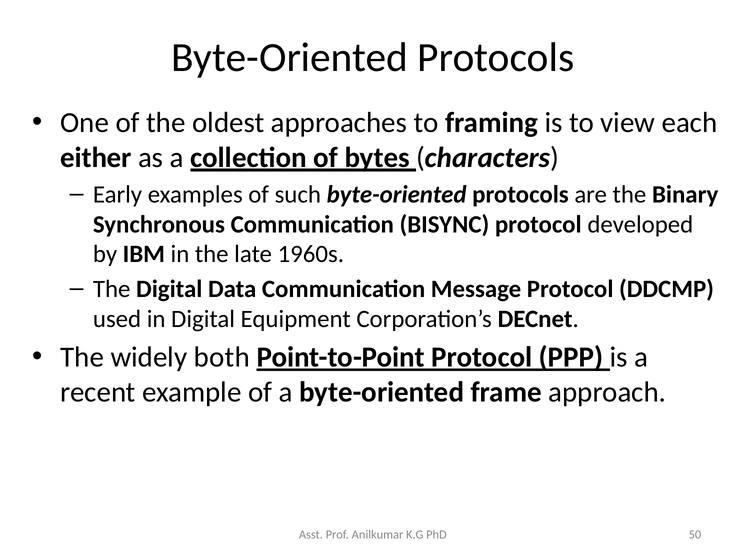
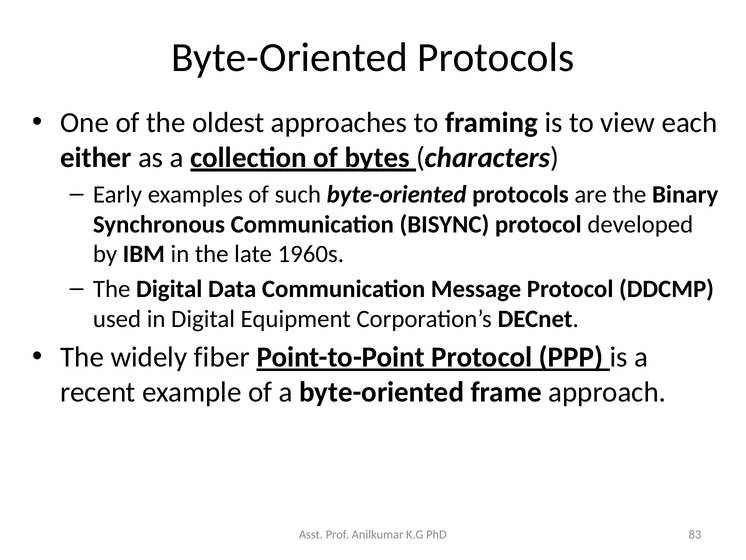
both: both -> fiber
50: 50 -> 83
